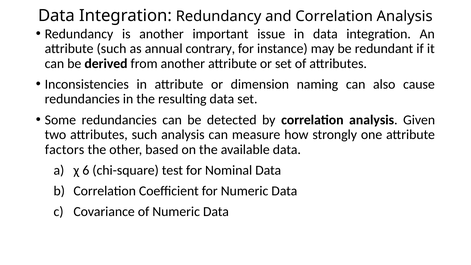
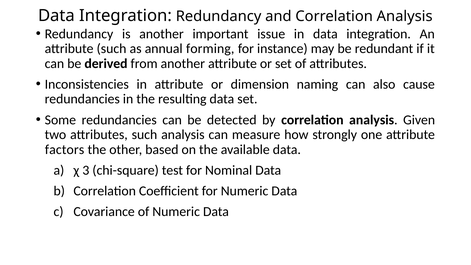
contrary: contrary -> forming
6: 6 -> 3
